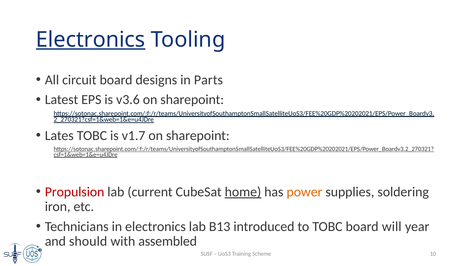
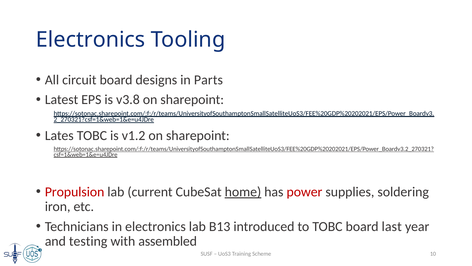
Electronics at (91, 40) underline: present -> none
v3.6: v3.6 -> v3.8
v1.7: v1.7 -> v1.2
power colour: orange -> red
will: will -> last
should: should -> testing
